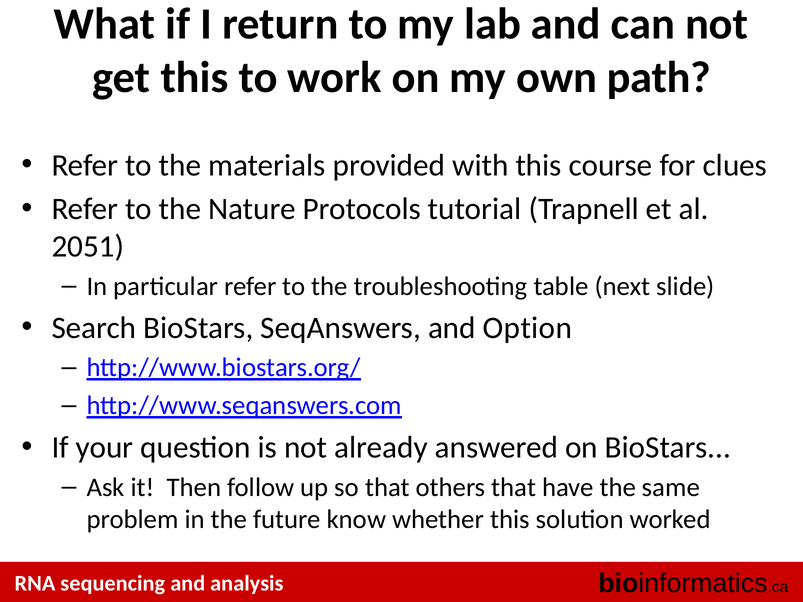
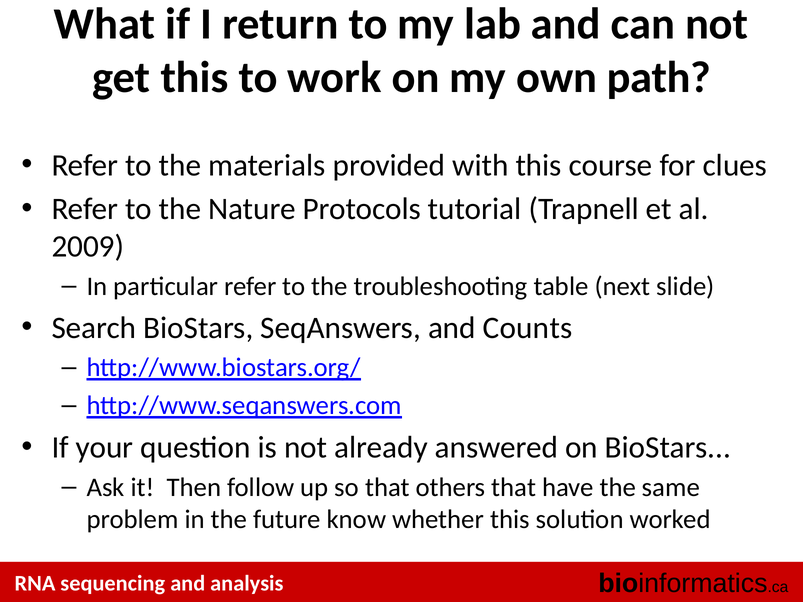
2051: 2051 -> 2009
Option: Option -> Counts
